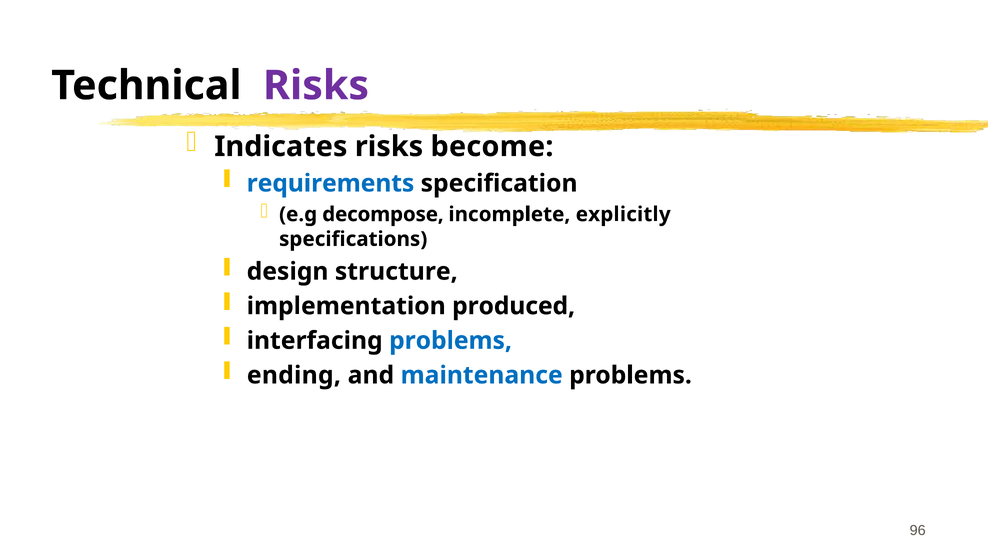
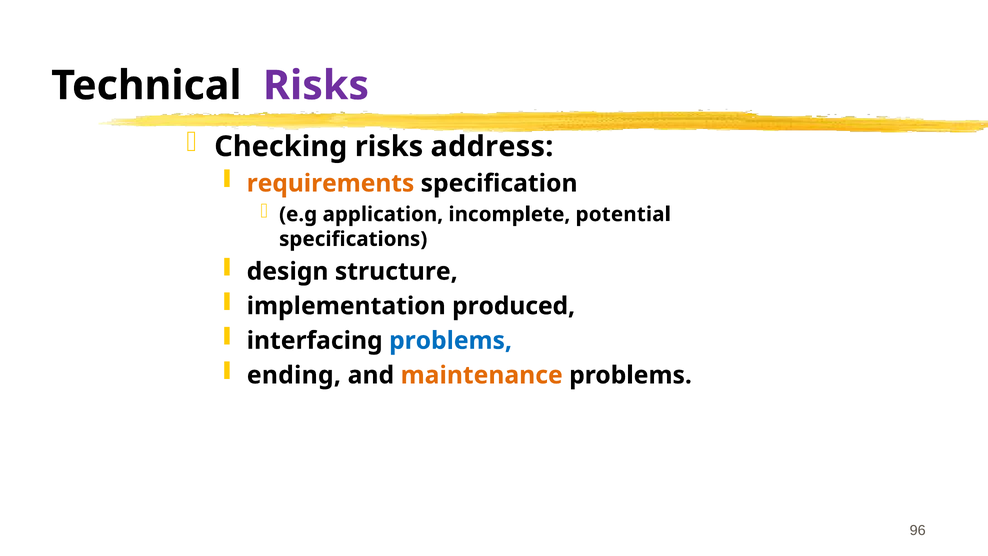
Indicates: Indicates -> Checking
become: become -> address
requirements colour: blue -> orange
decompose: decompose -> application
explicitly: explicitly -> potential
maintenance colour: blue -> orange
